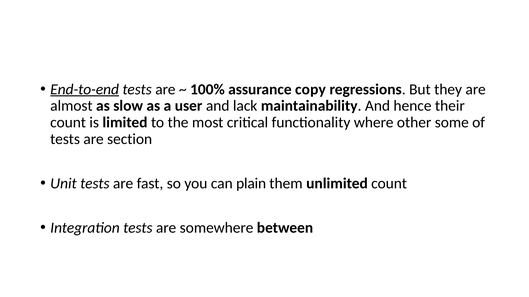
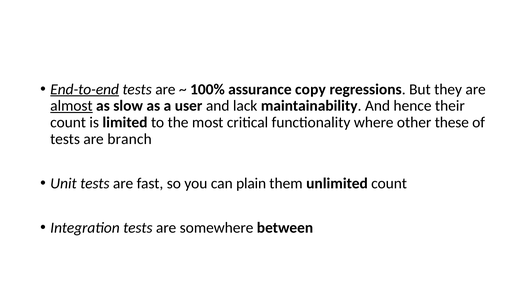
almost underline: none -> present
some: some -> these
section: section -> branch
